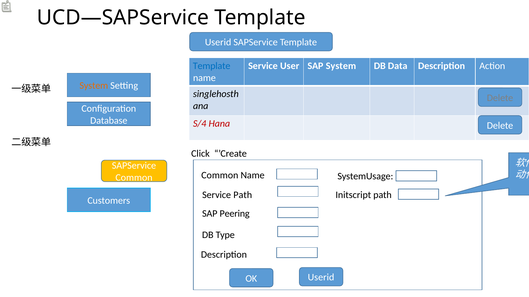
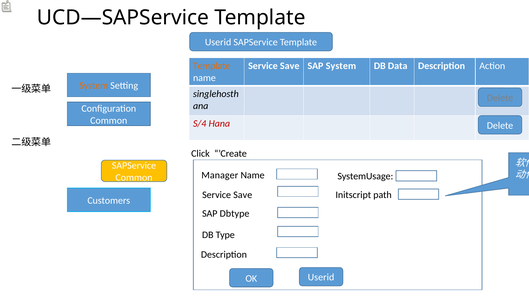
Template at (212, 66) colour: blue -> orange
User at (290, 66): User -> Save
Database at (109, 121): Database -> Common
Common at (220, 175): Common -> Manager
Path at (243, 195): Path -> Save
Peering: Peering -> Dbtype
